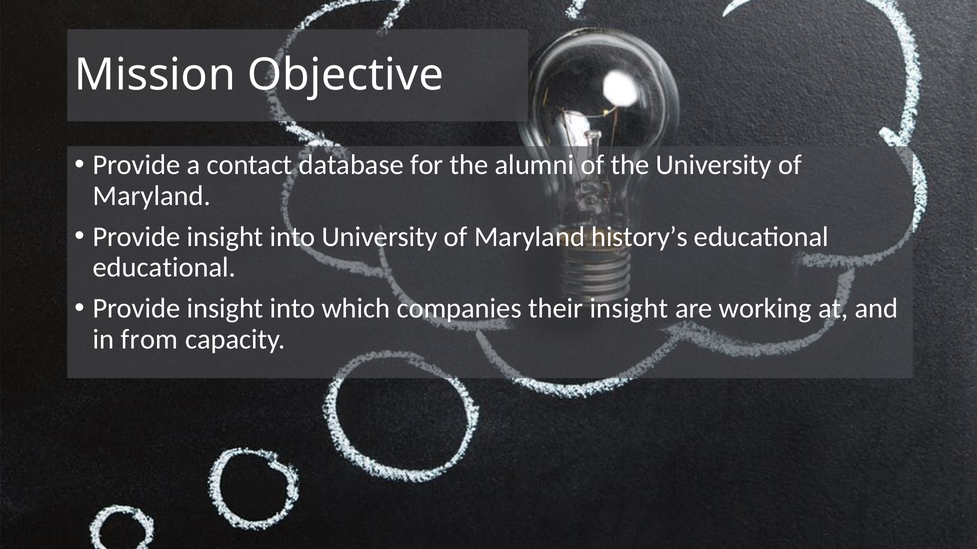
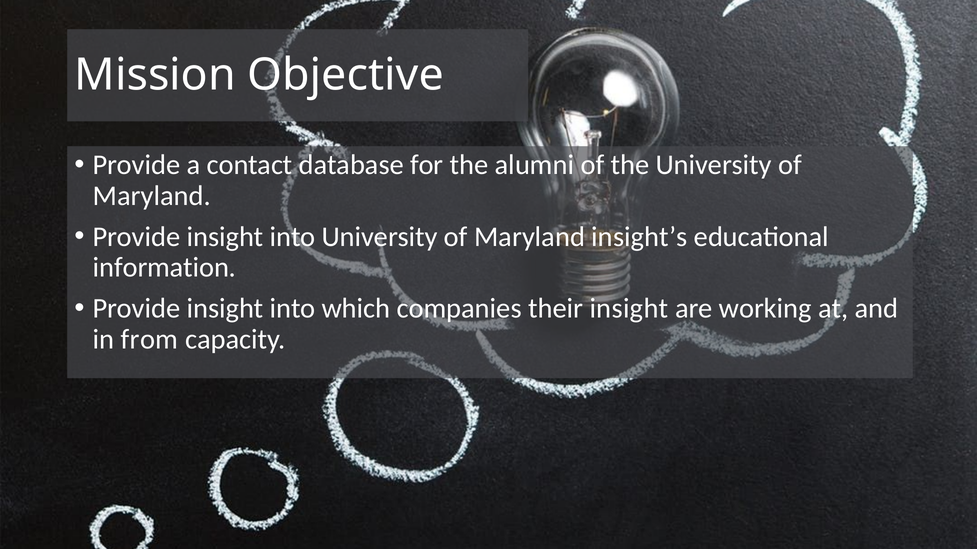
history’s: history’s -> insight’s
educational at (164, 268): educational -> information
